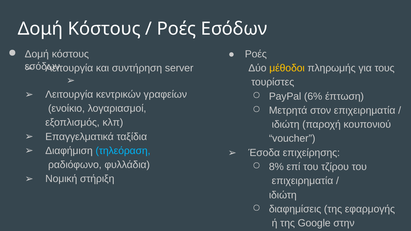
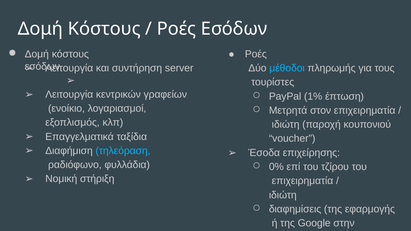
μέθοδοι colour: yellow -> light blue
6%: 6% -> 1%
8%: 8% -> 0%
